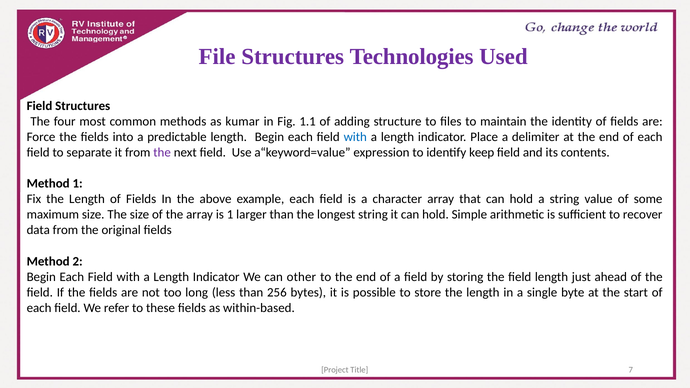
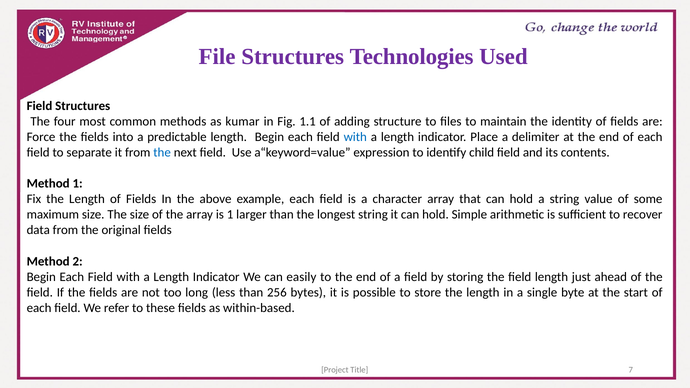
the at (162, 153) colour: purple -> blue
keep: keep -> child
other: other -> easily
